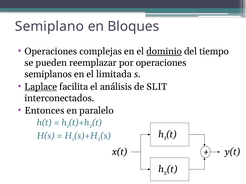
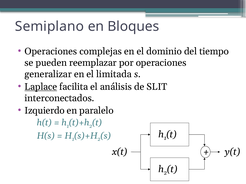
dominio underline: present -> none
semiplanos: semiplanos -> generalizar
Entonces: Entonces -> Izquierdo
